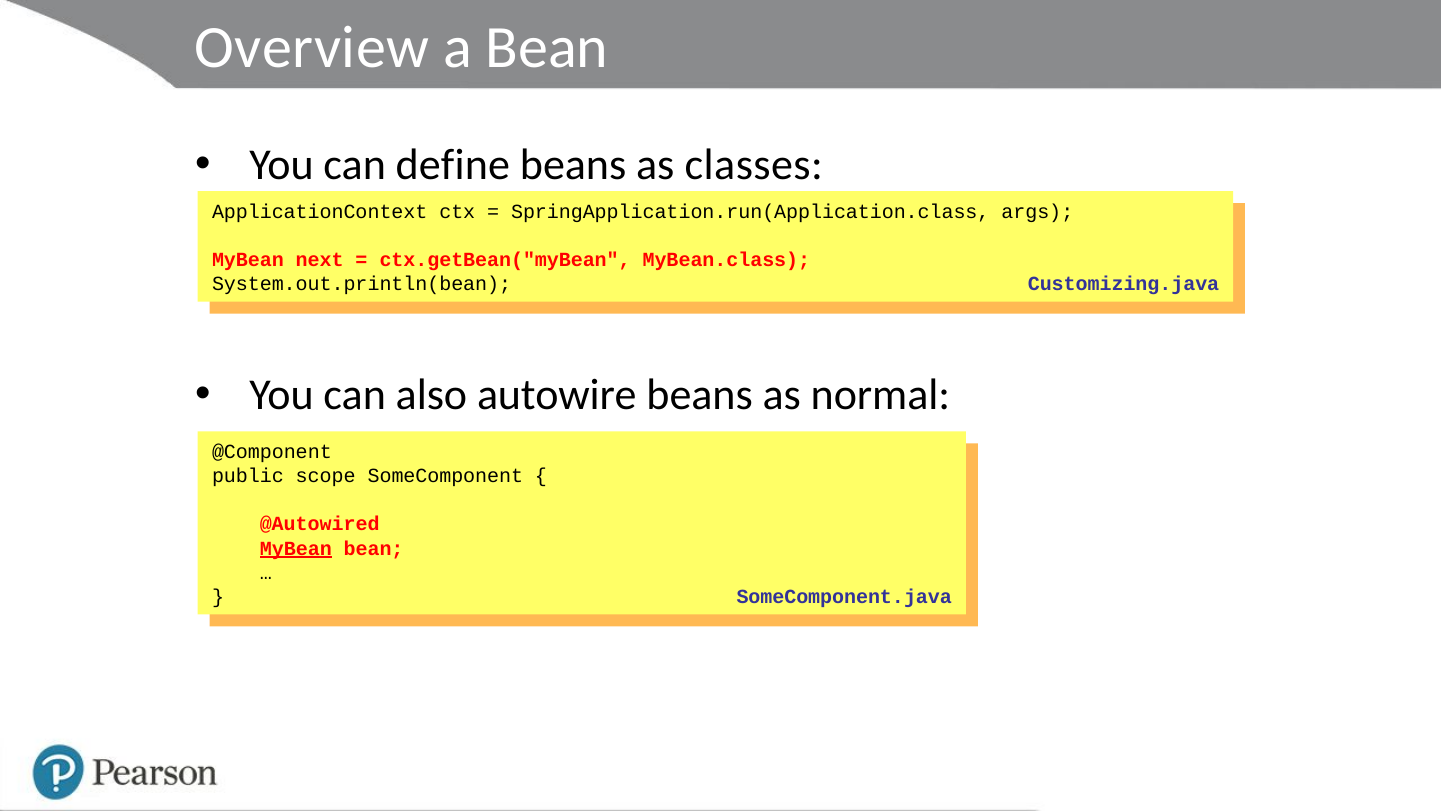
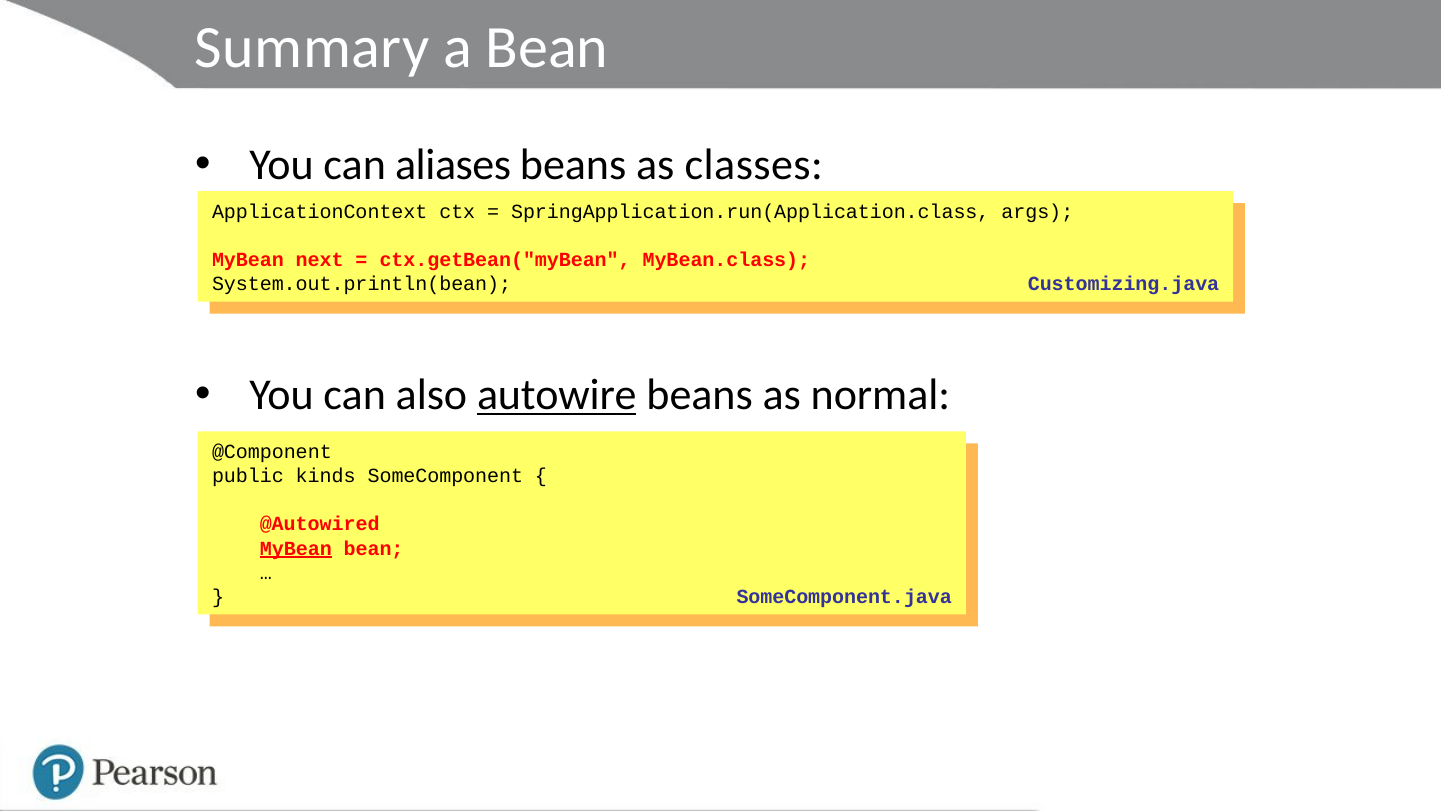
Overview: Overview -> Summary
define: define -> aliases
autowire underline: none -> present
scope: scope -> kinds
